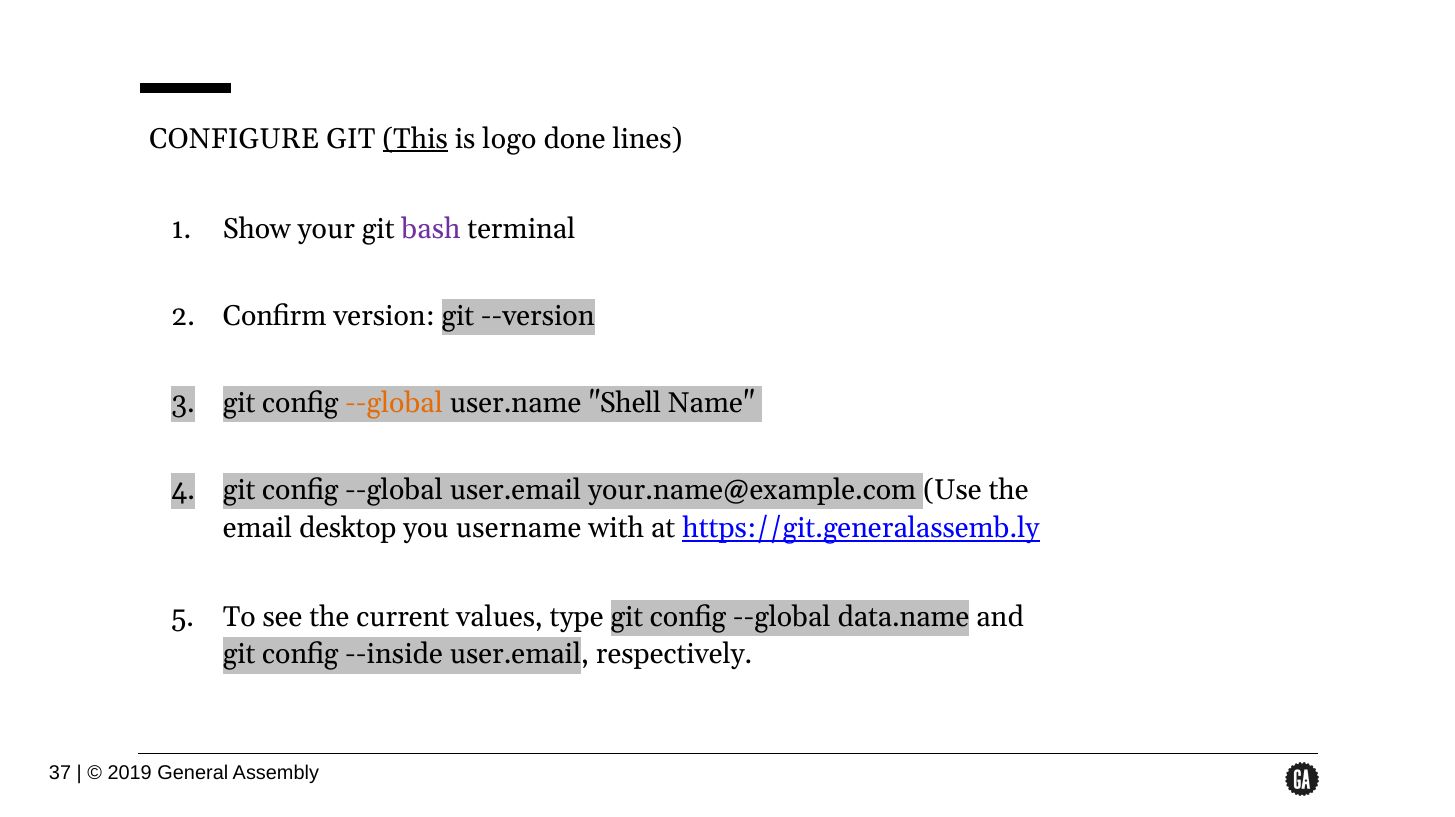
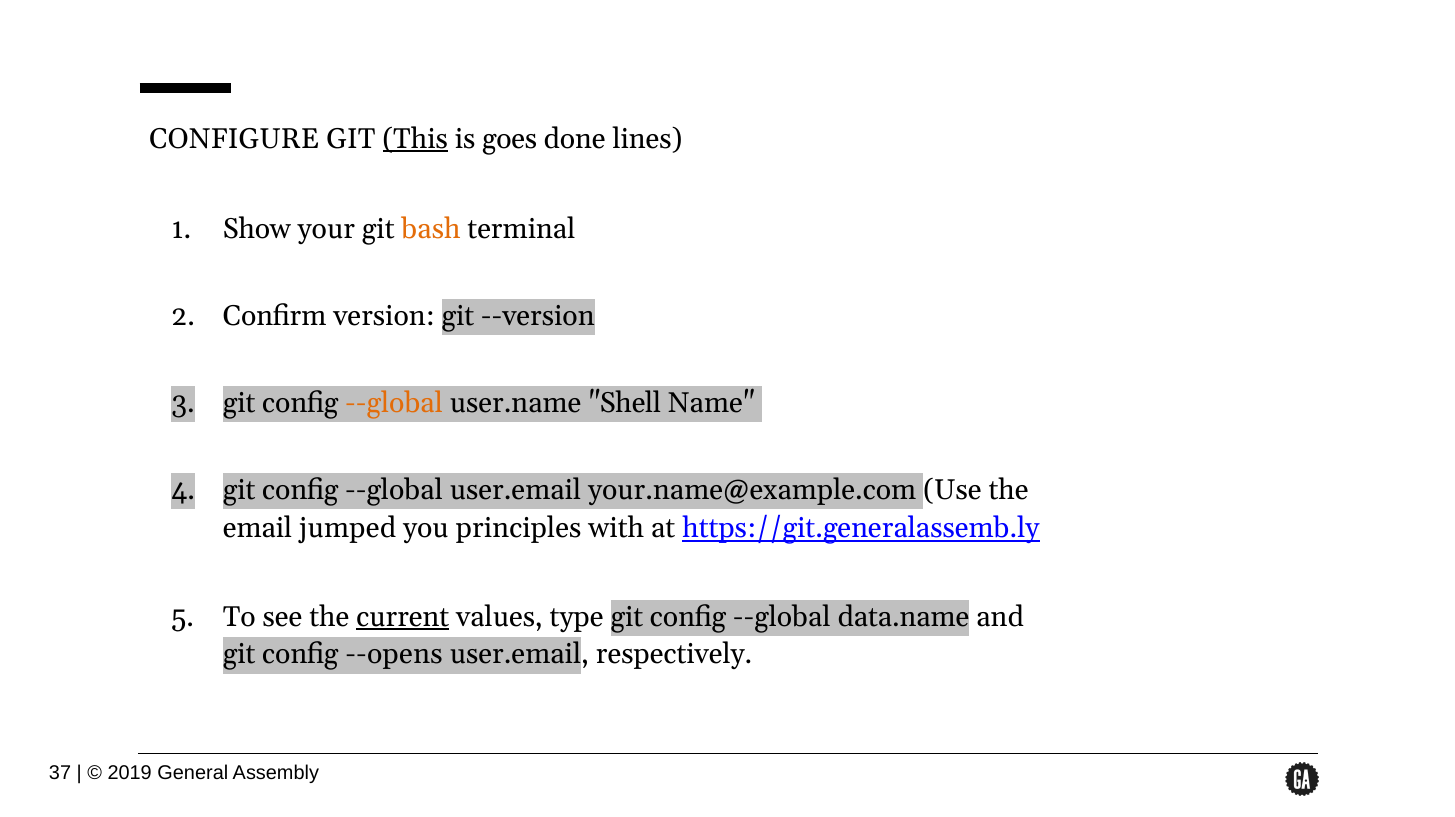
logo: logo -> goes
bash colour: purple -> orange
desktop: desktop -> jumped
username: username -> principles
current underline: none -> present
--inside: --inside -> --opens
